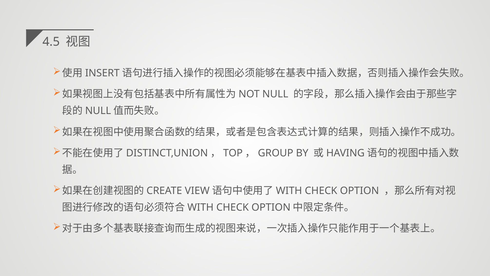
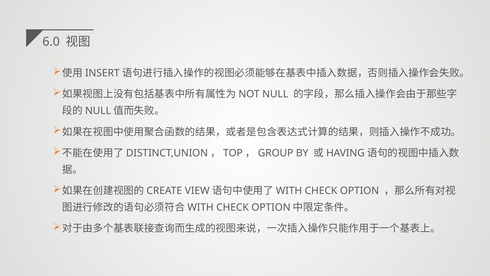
4.5: 4.5 -> 6.0
